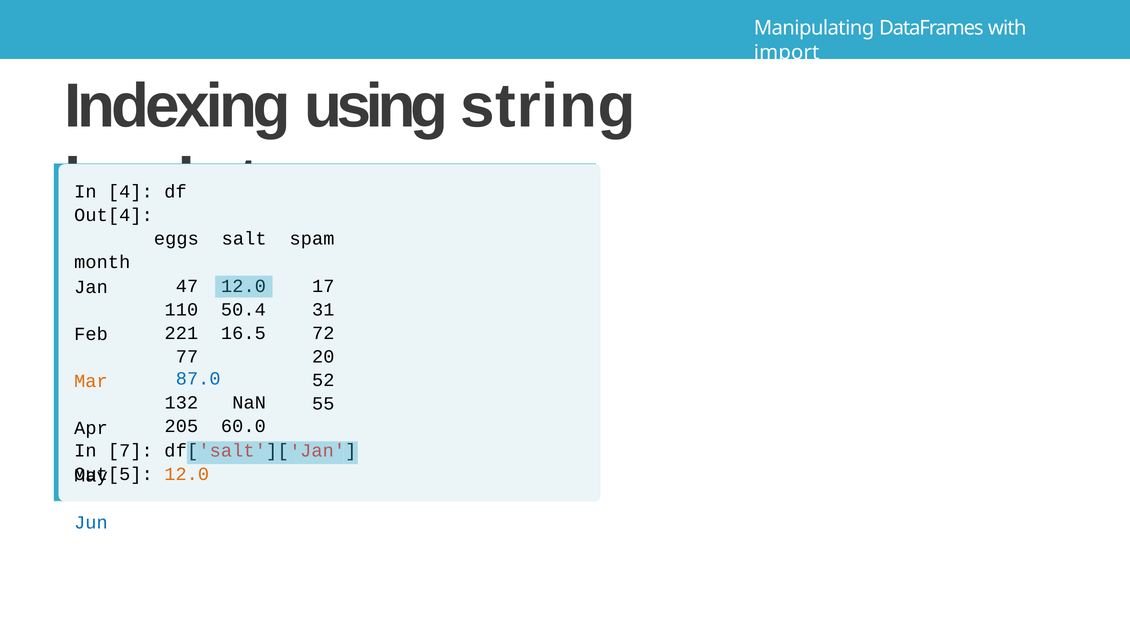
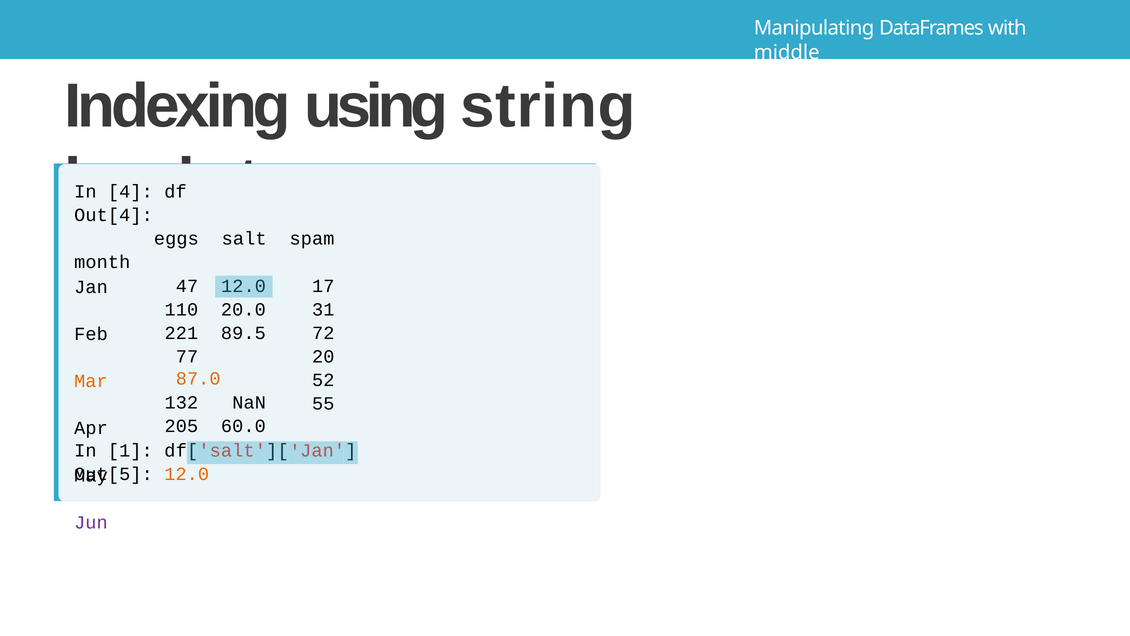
import: import -> middle
50.4: 50.4 -> 20.0
16.5: 16.5 -> 89.5
87.0 colour: blue -> orange
7: 7 -> 1
Jun colour: blue -> purple
